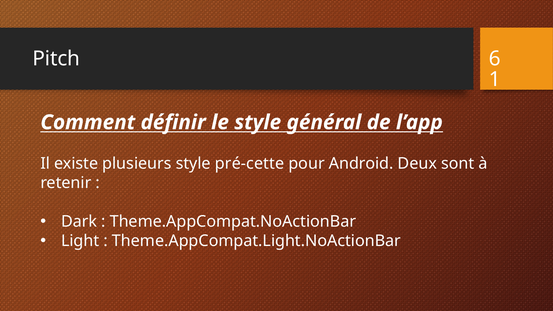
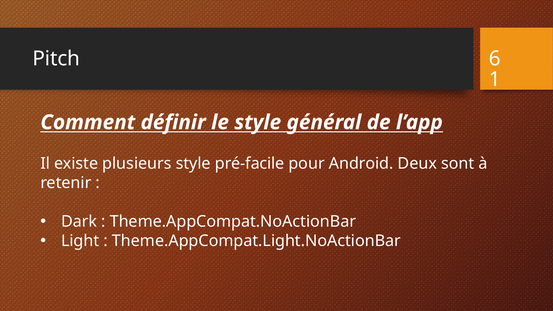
pré-cette: pré-cette -> pré-facile
